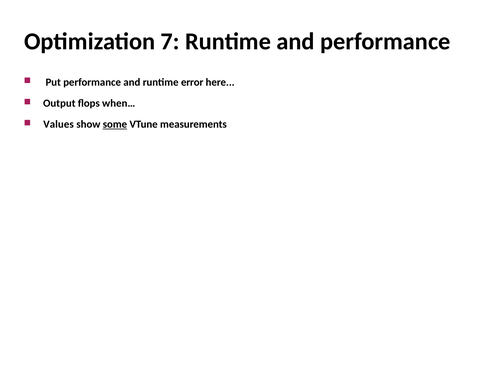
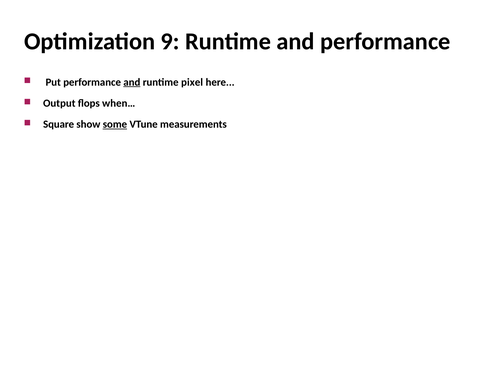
7: 7 -> 9
and at (132, 82) underline: none -> present
error: error -> pixel
Values: Values -> Square
